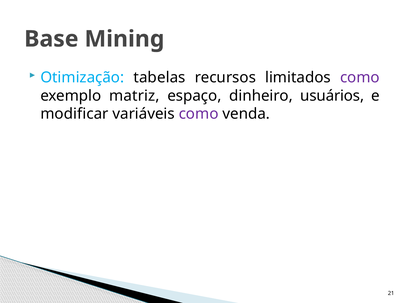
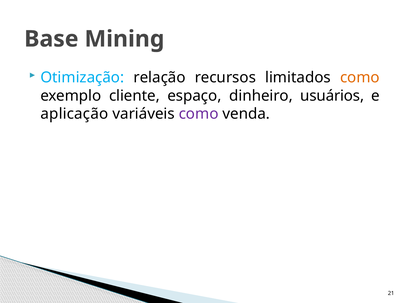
tabelas: tabelas -> relação
como at (360, 78) colour: purple -> orange
matriz: matriz -> cliente
modificar: modificar -> aplicação
